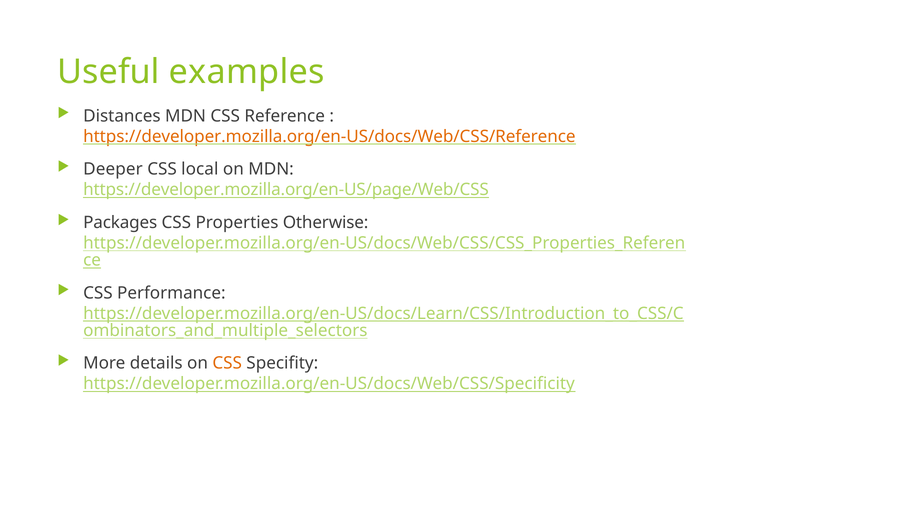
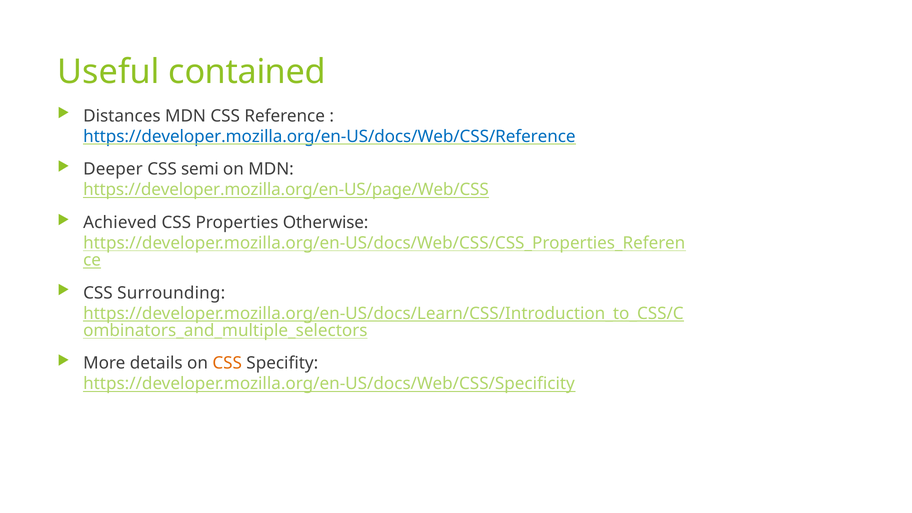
examples: examples -> contained
https://developer.mozilla.org/en-US/docs/Web/CSS/Reference colour: orange -> blue
local: local -> semi
Packages: Packages -> Achieved
Performance: Performance -> Surrounding
